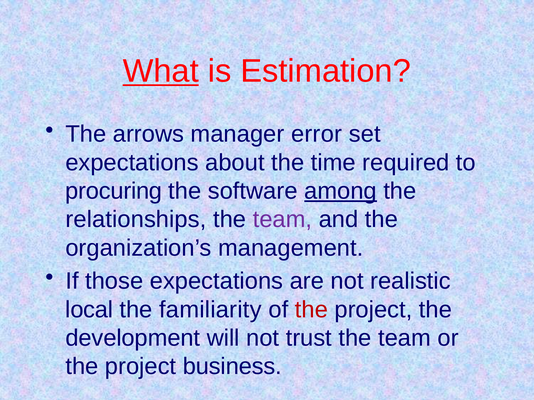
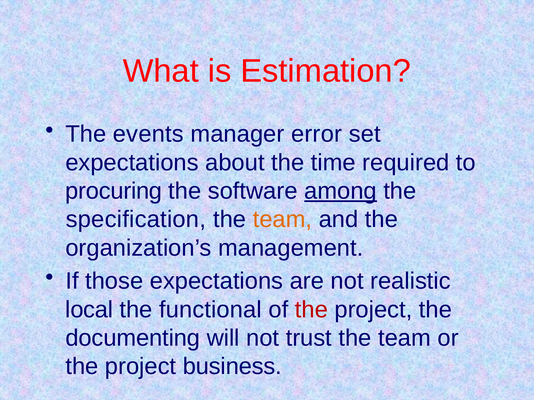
What underline: present -> none
arrows: arrows -> events
relationships: relationships -> specification
team at (282, 220) colour: purple -> orange
familiarity: familiarity -> functional
development: development -> documenting
